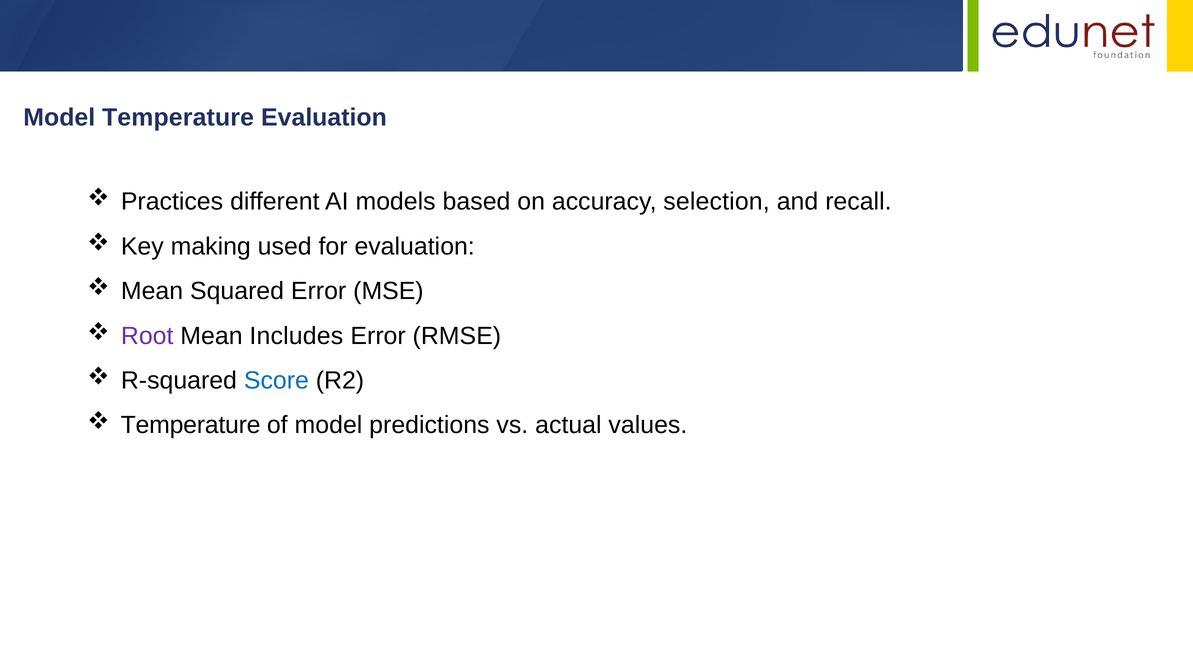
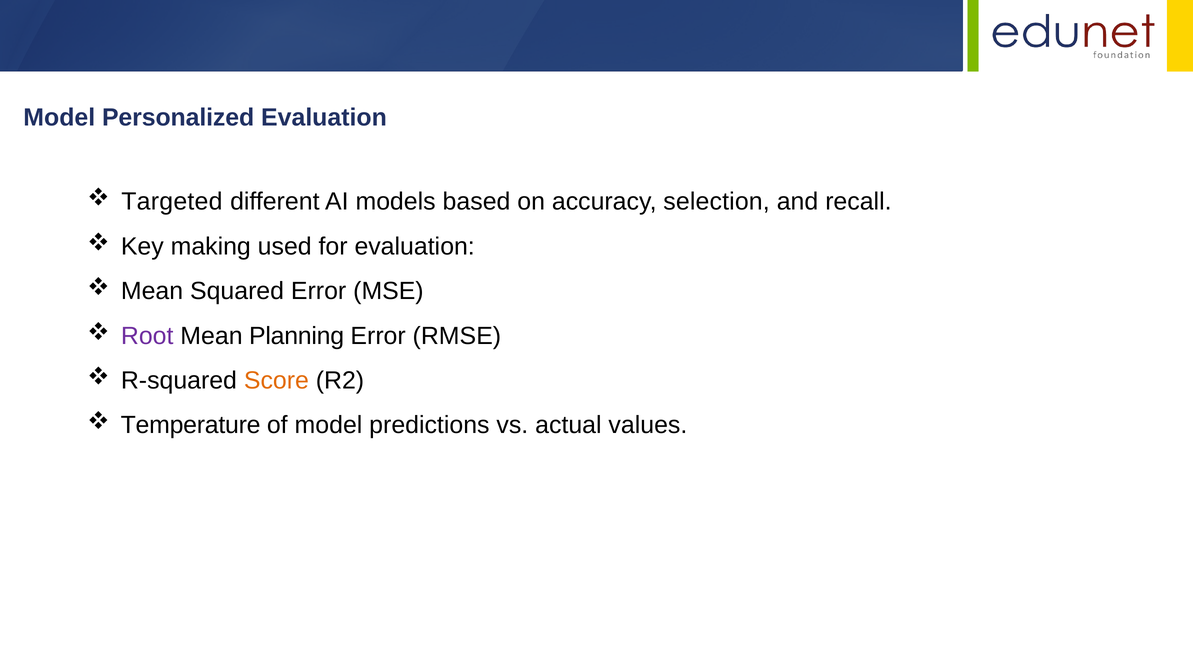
Model Temperature: Temperature -> Personalized
Practices: Practices -> Targeted
Includes: Includes -> Planning
Score colour: blue -> orange
